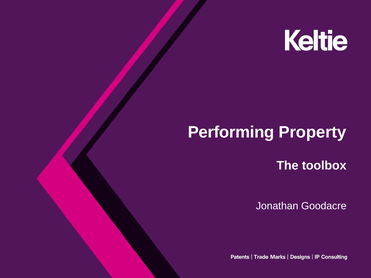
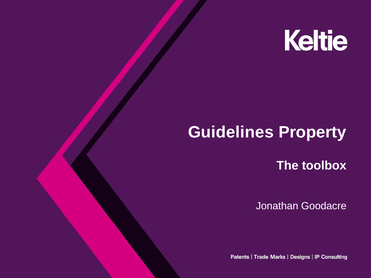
Performing: Performing -> Guidelines
